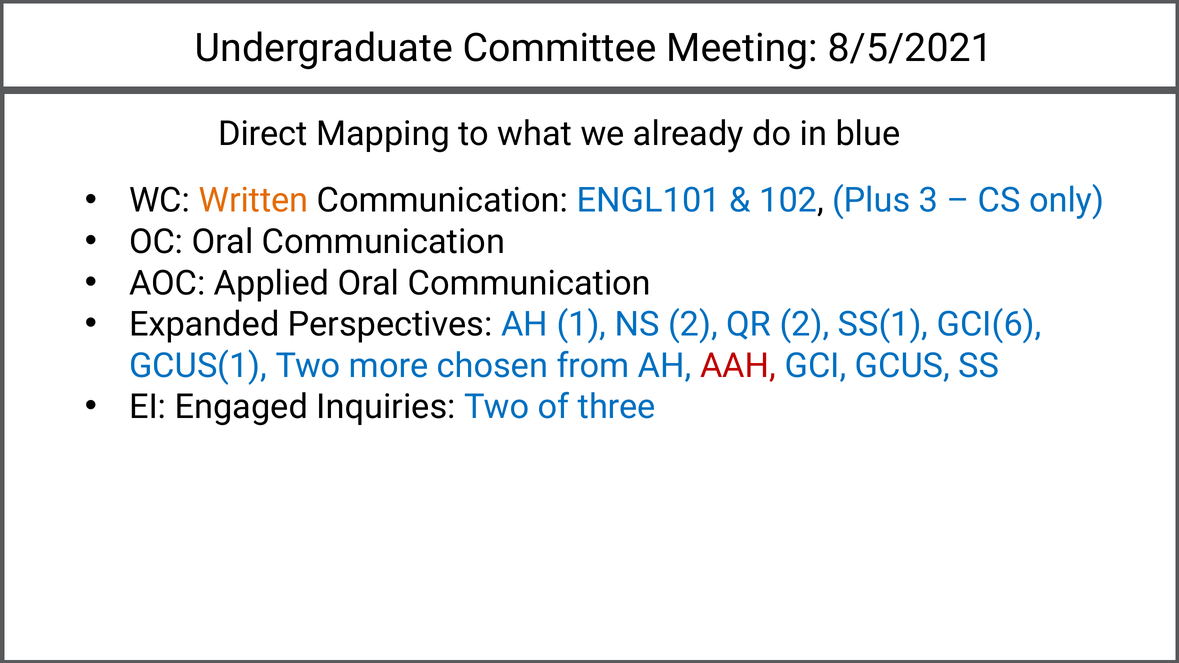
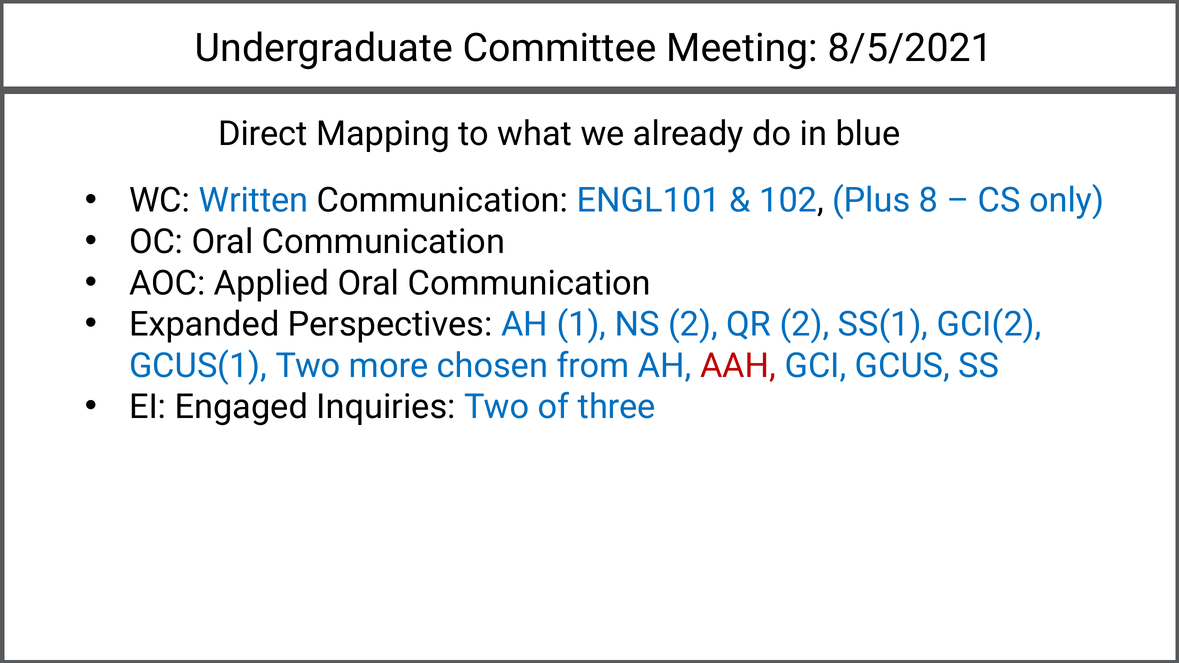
Written colour: orange -> blue
3: 3 -> 8
GCI(6: GCI(6 -> GCI(2
